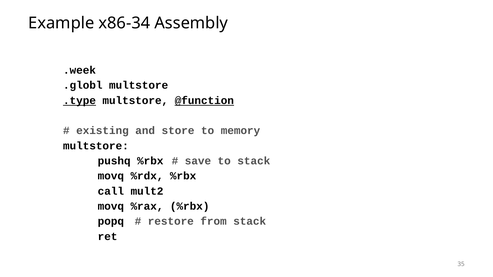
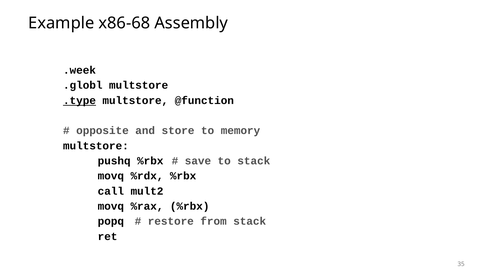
x86-34: x86-34 -> x86-68
@function underline: present -> none
existing: existing -> opposite
